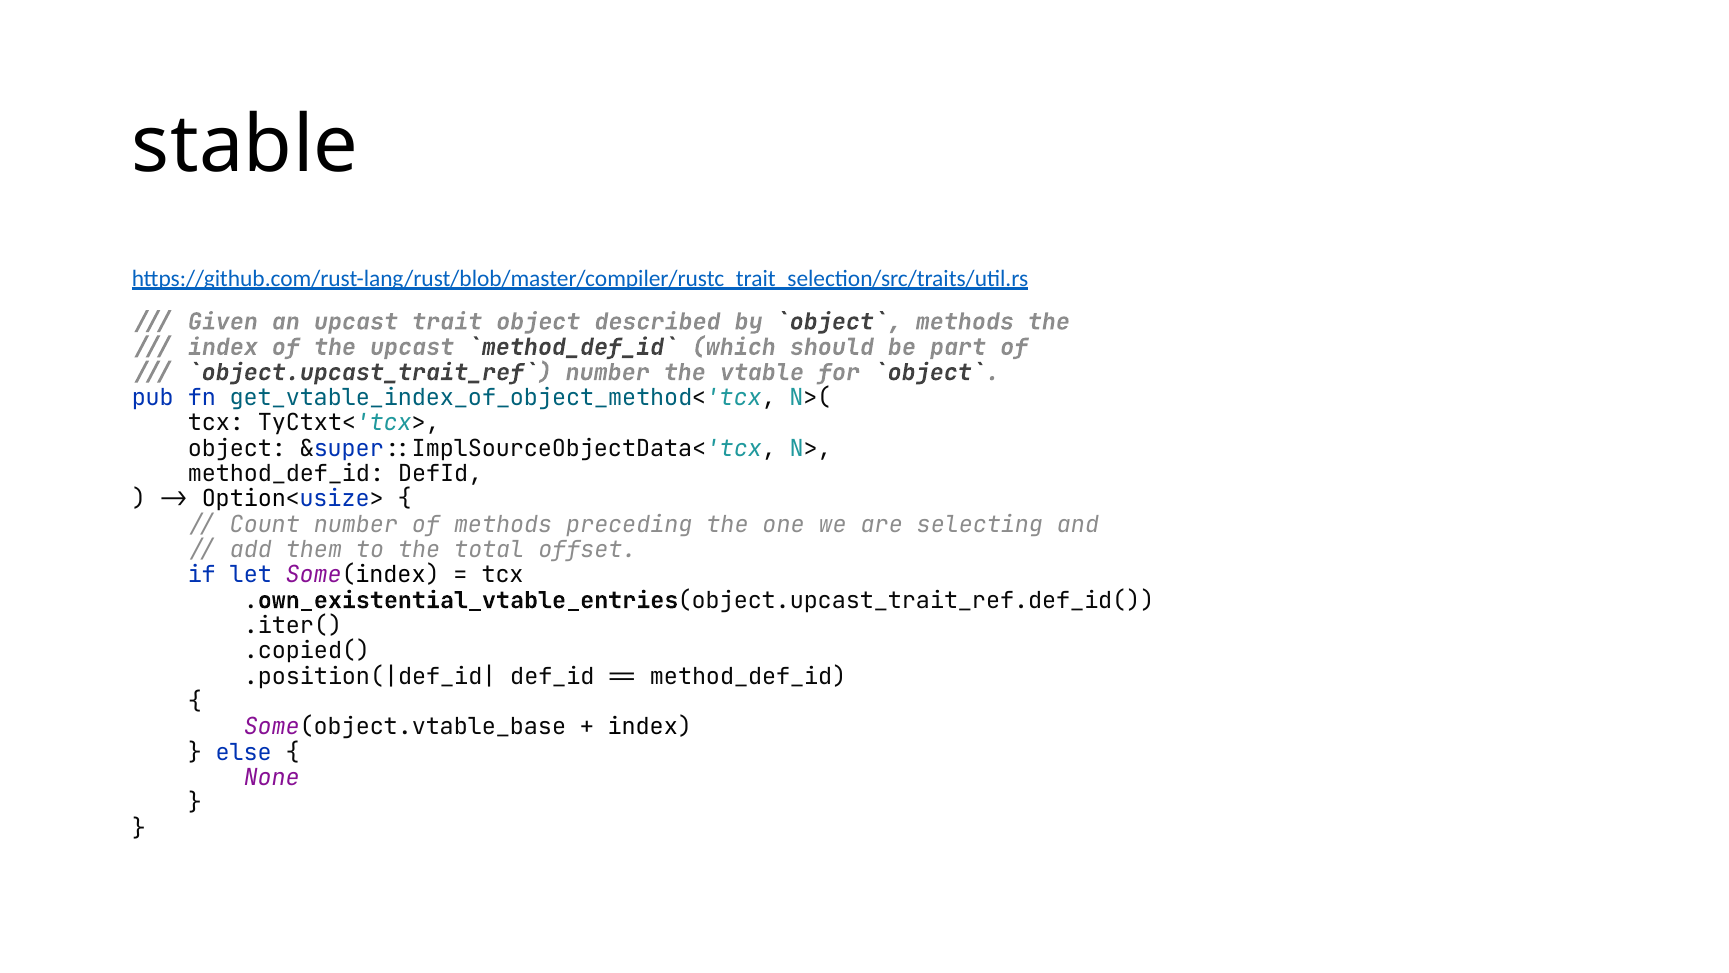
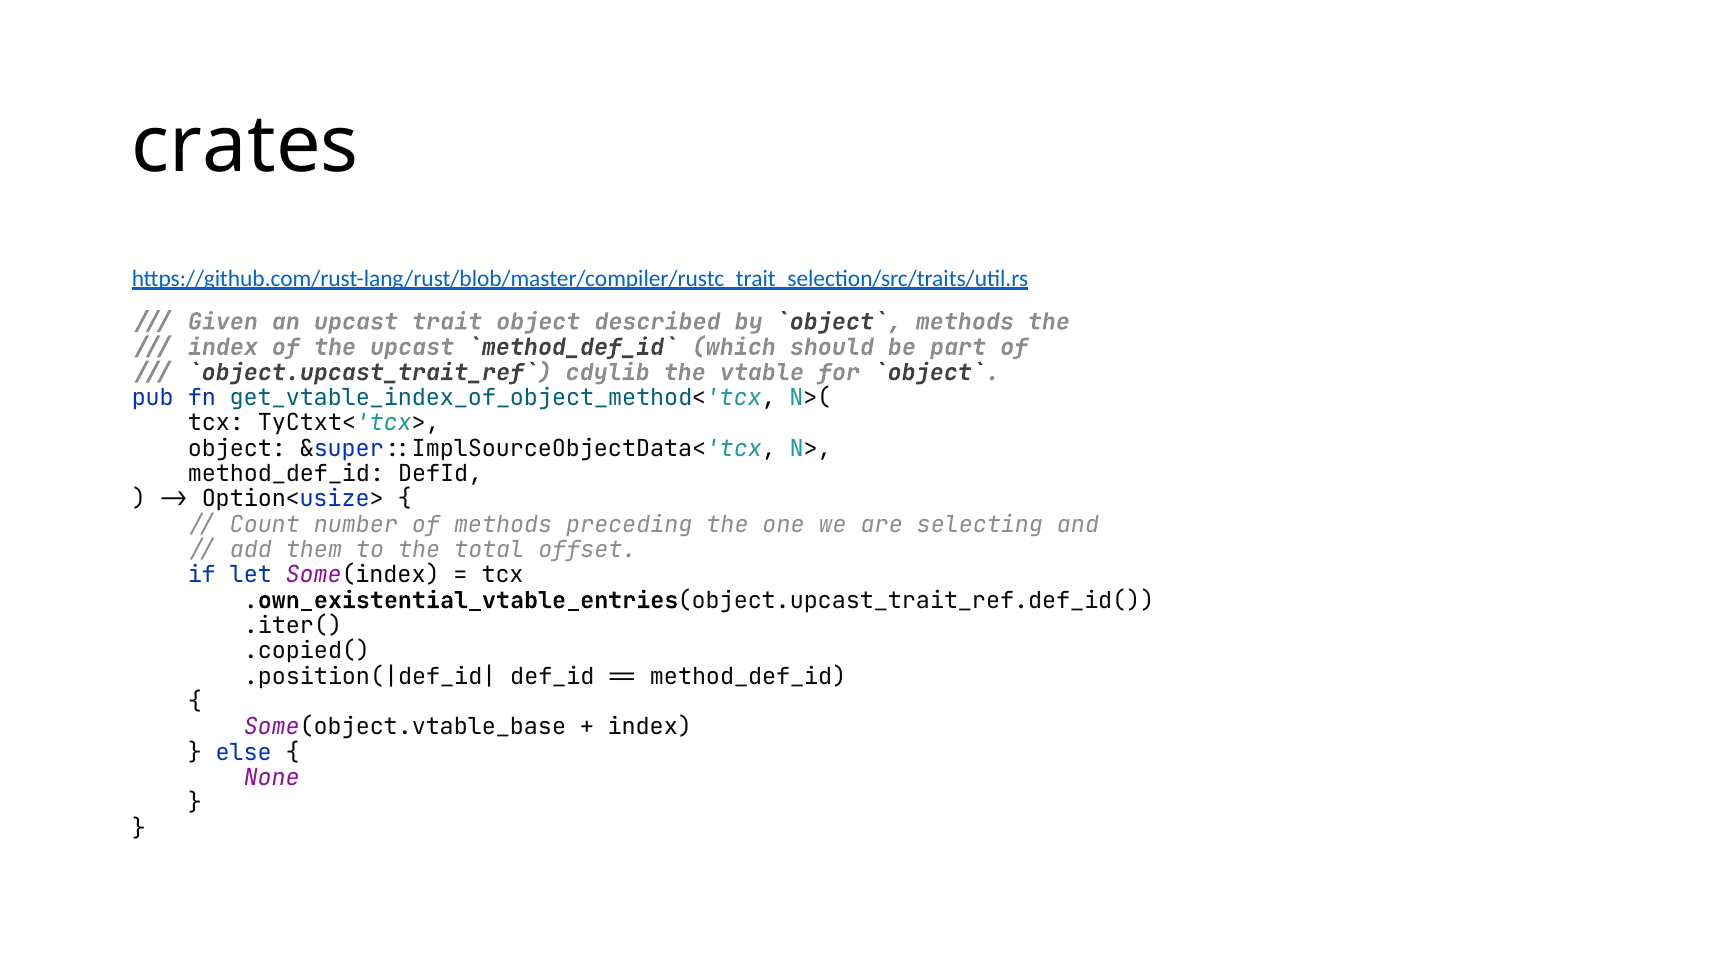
stable: stable -> crates
number at (608, 372): number -> cdylib
